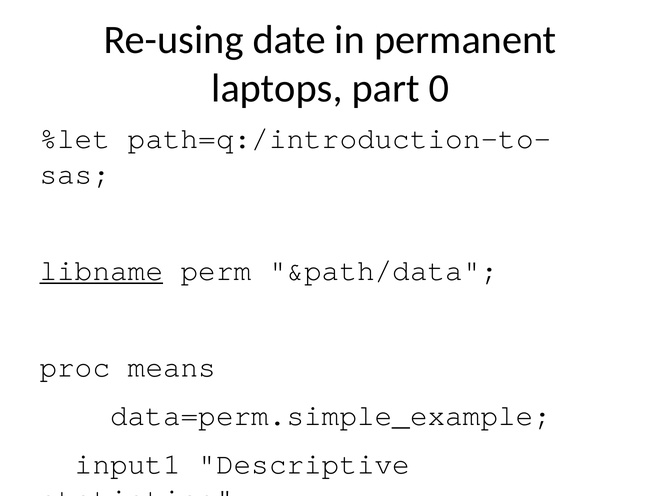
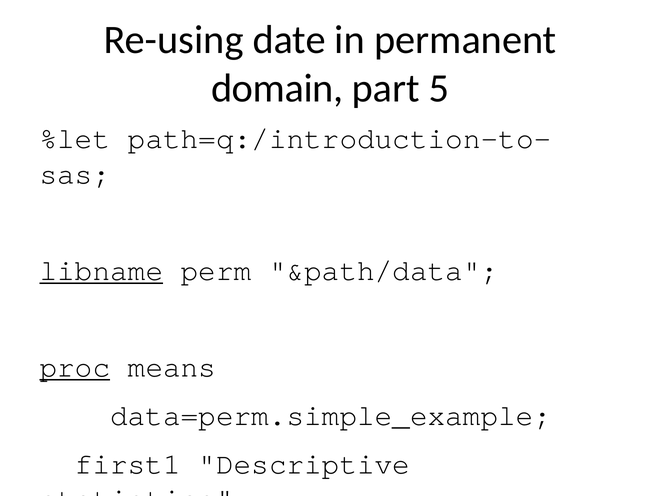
laptops: laptops -> domain
0: 0 -> 5
proc underline: none -> present
input1: input1 -> first1
